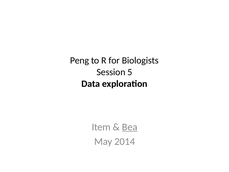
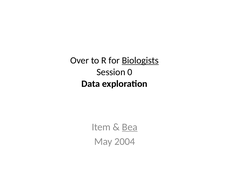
Peng: Peng -> Over
Biologists underline: none -> present
5: 5 -> 0
2014: 2014 -> 2004
